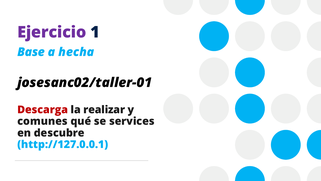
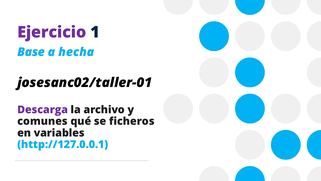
Descarga colour: red -> purple
realizar: realizar -> archivo
services: services -> ficheros
descubre: descubre -> variables
